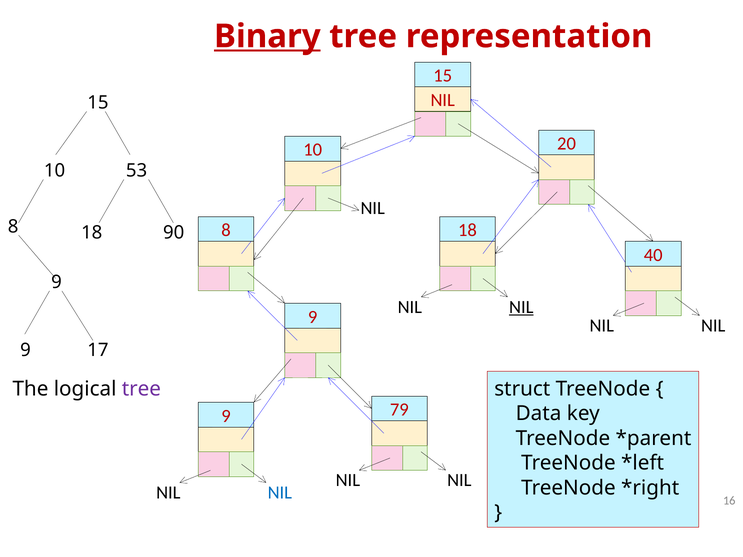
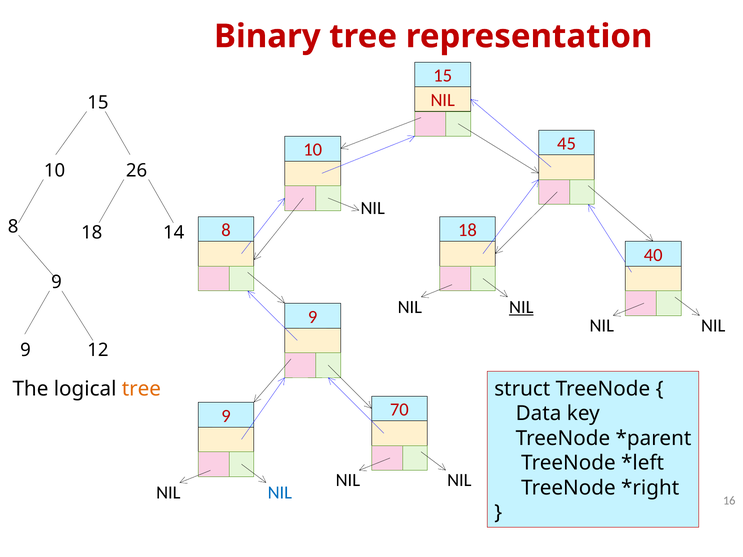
Binary underline: present -> none
20: 20 -> 45
53: 53 -> 26
90: 90 -> 14
17: 17 -> 12
tree at (141, 389) colour: purple -> orange
79: 79 -> 70
